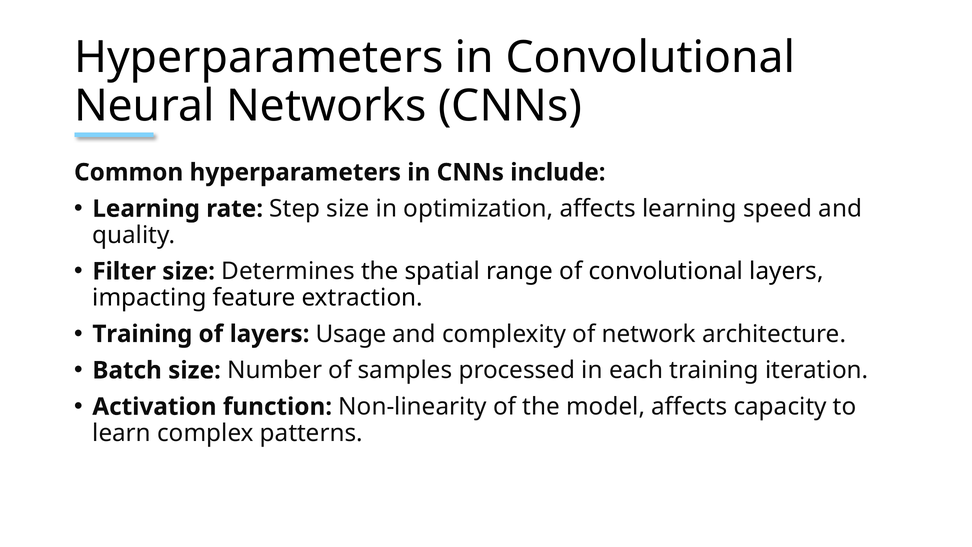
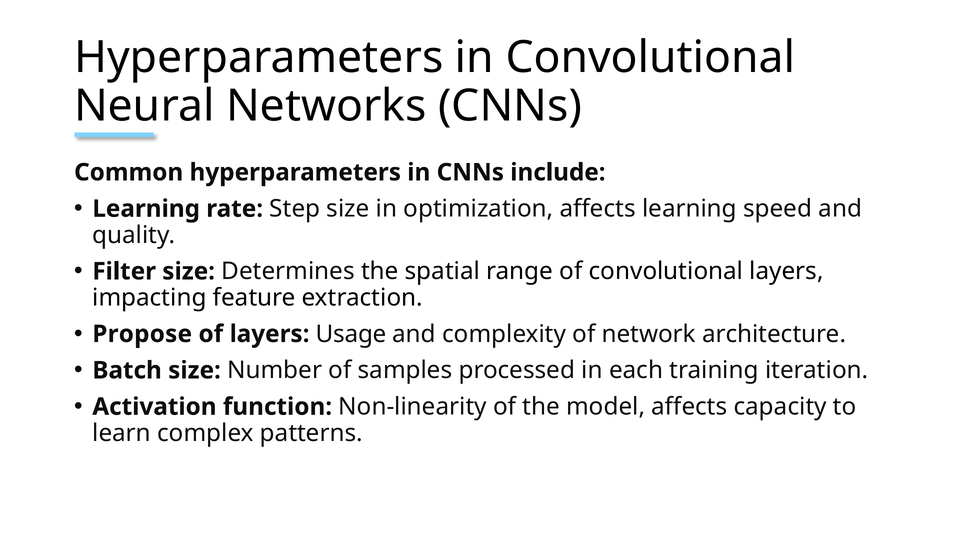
Training at (142, 334): Training -> Propose
